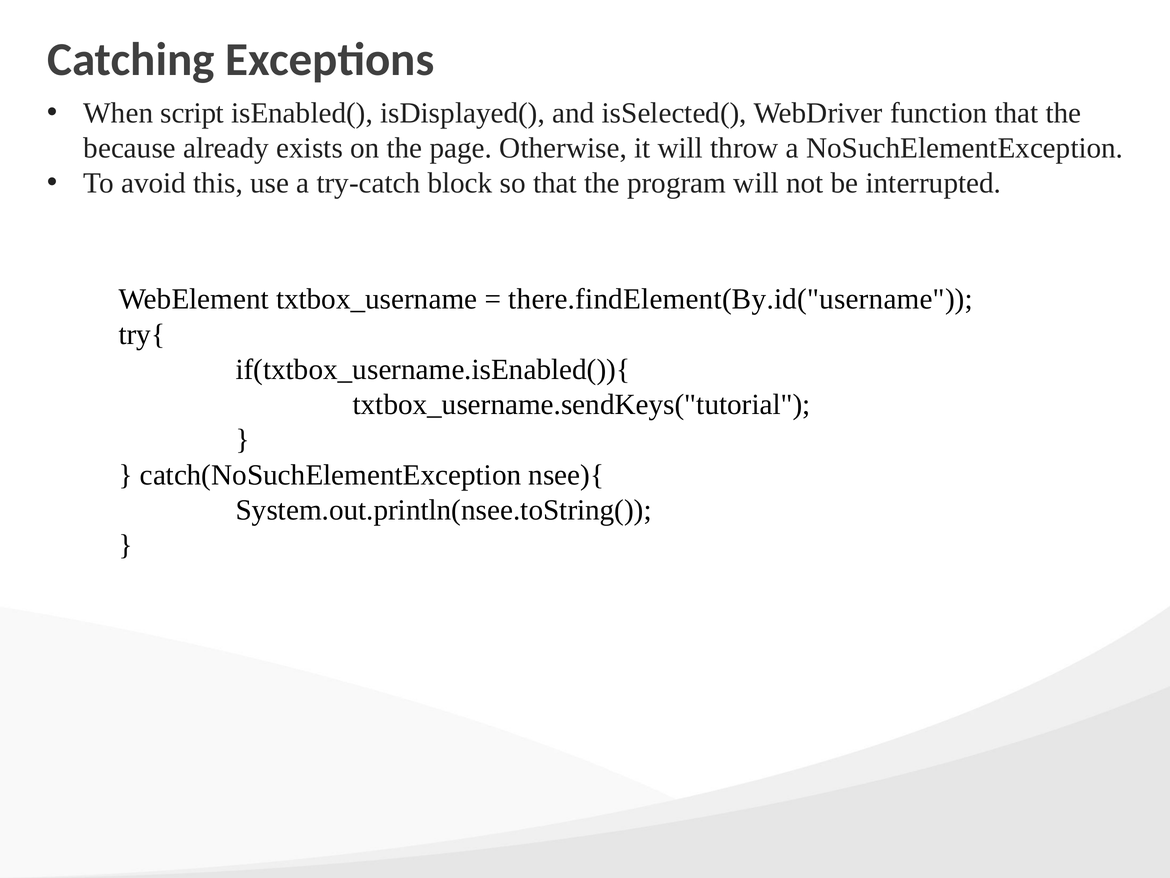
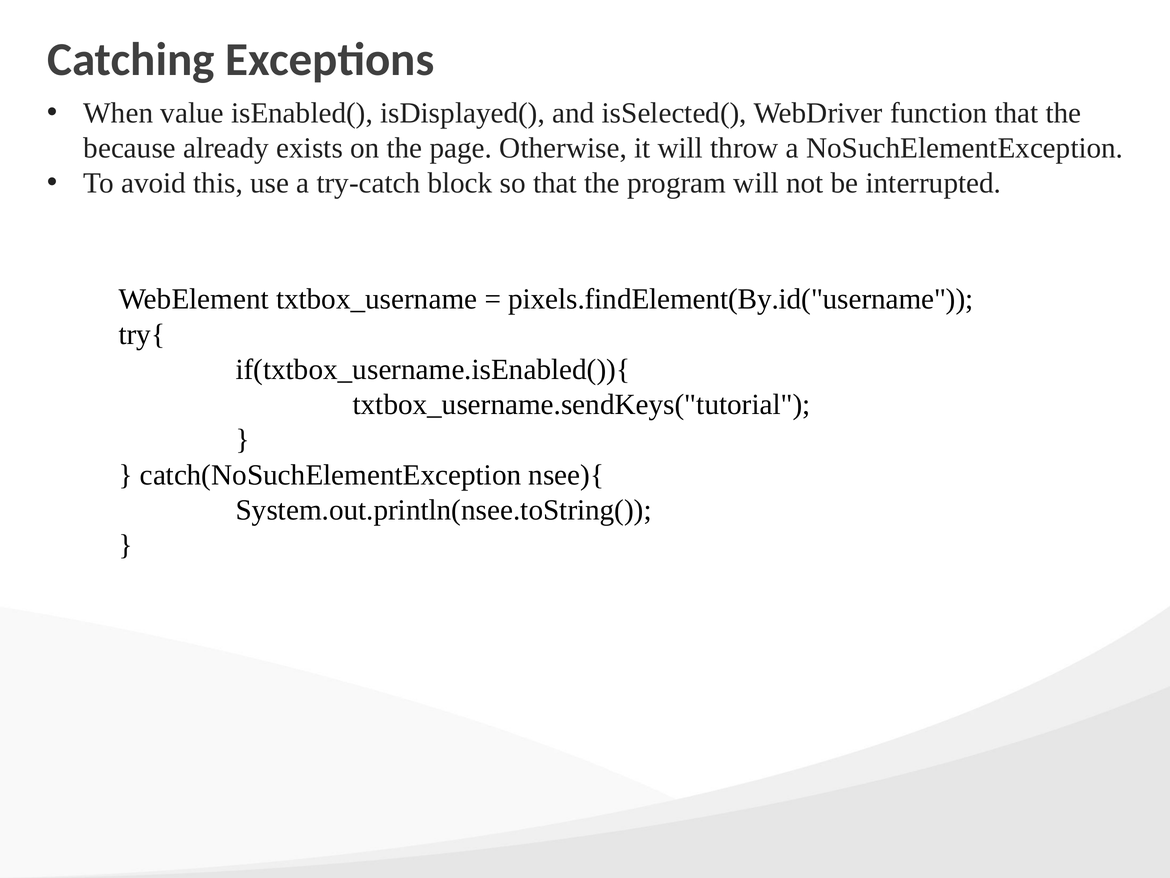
script: script -> value
there.findElement(By.id("username: there.findElement(By.id("username -> pixels.findElement(By.id("username
